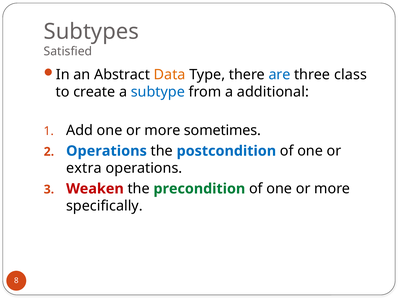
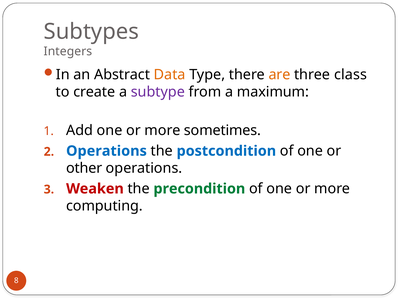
Satisfied: Satisfied -> Integers
are colour: blue -> orange
subtype colour: blue -> purple
additional: additional -> maximum
extra: extra -> other
specifically: specifically -> computing
